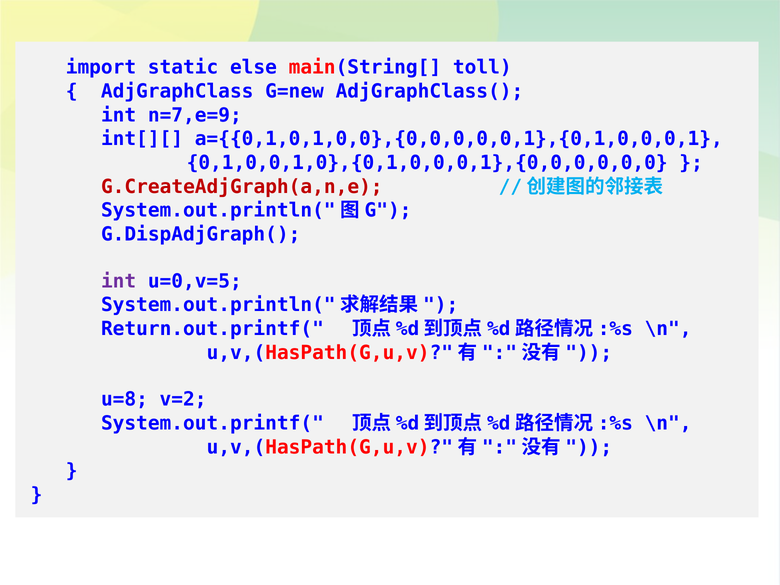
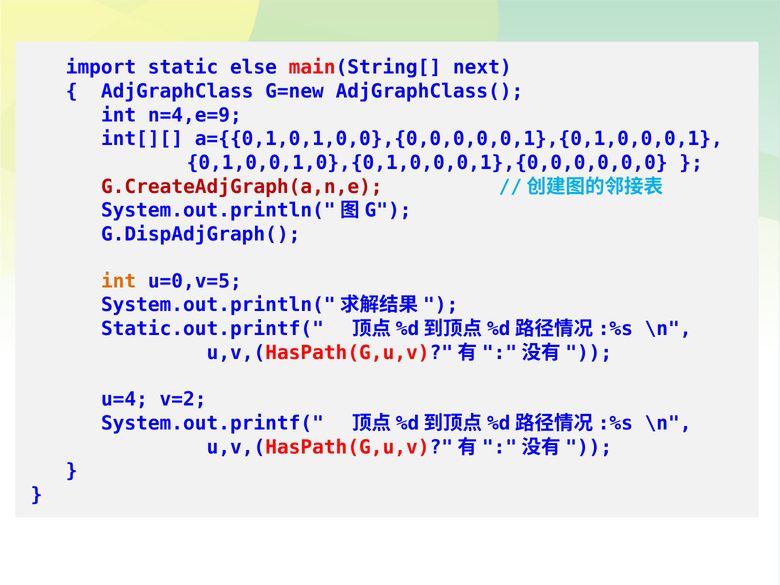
toll: toll -> next
n=7,e=9: n=7,e=9 -> n=4,e=9
int at (119, 281) colour: purple -> orange
Return.out.printf(: Return.out.printf( -> Static.out.printf(
u=8: u=8 -> u=4
